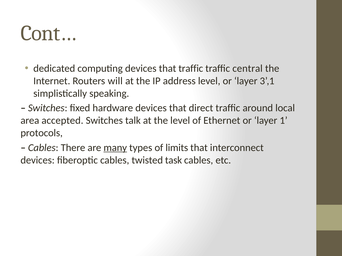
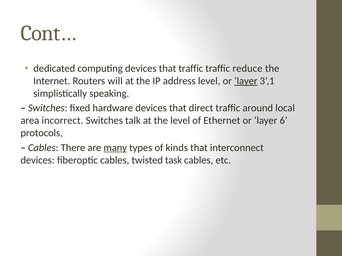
central: central -> reduce
layer at (246, 81) underline: none -> present
accepted: accepted -> incorrect
1: 1 -> 6
limits: limits -> kinds
